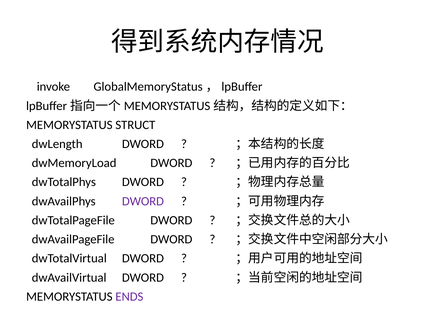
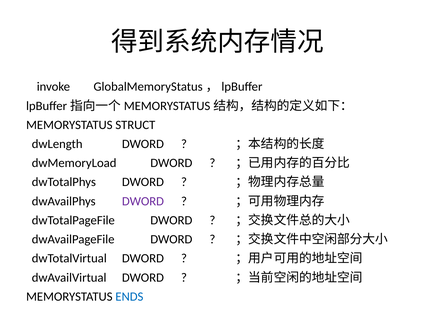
ENDS colour: purple -> blue
